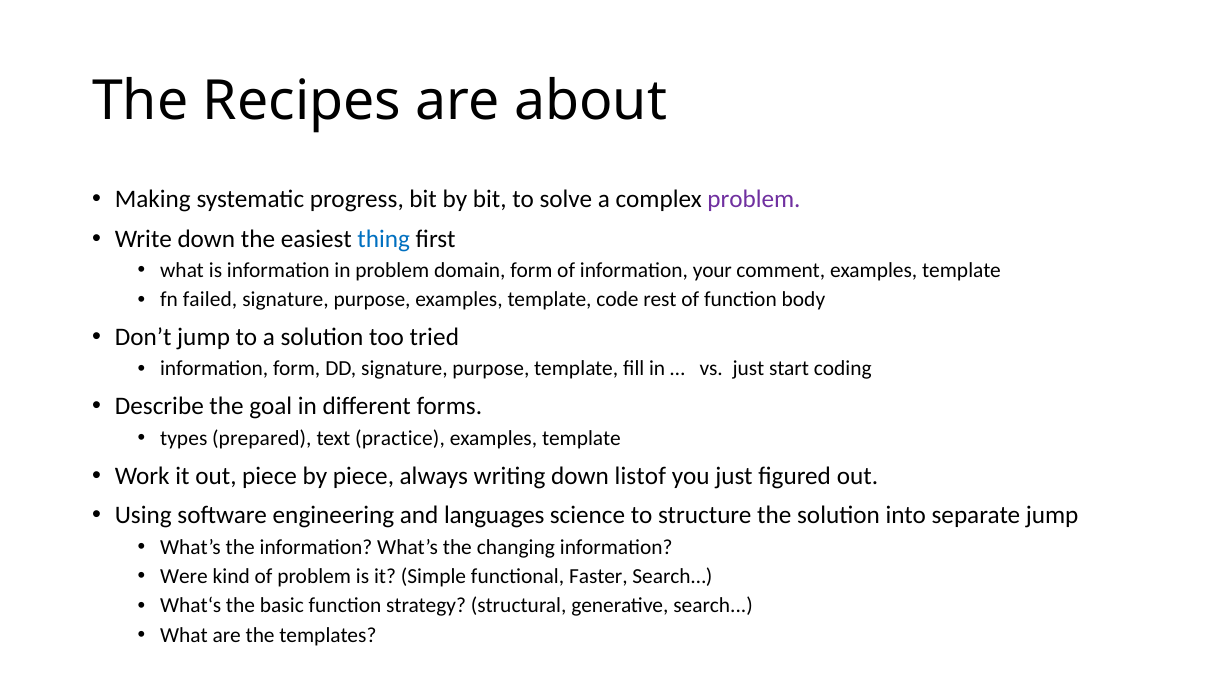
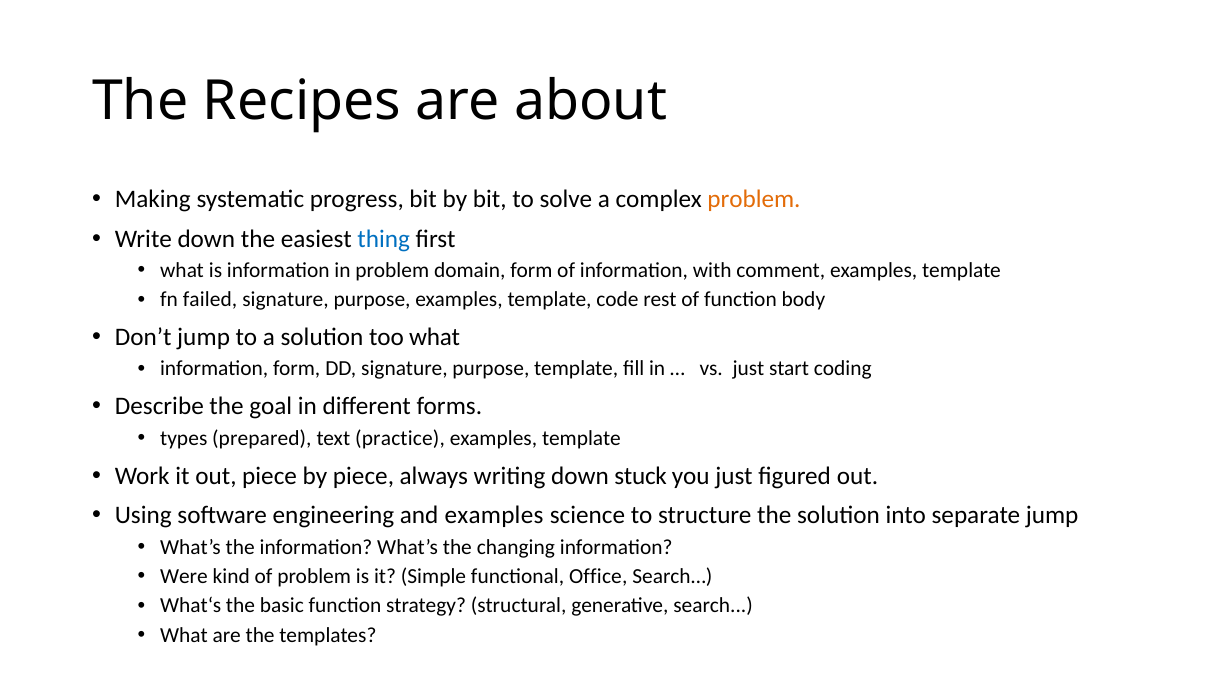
problem at (754, 199) colour: purple -> orange
your: your -> with
too tried: tried -> what
listof: listof -> stuck
and languages: languages -> examples
Faster: Faster -> Office
